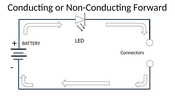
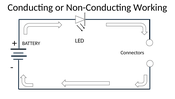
Forward: Forward -> Working
